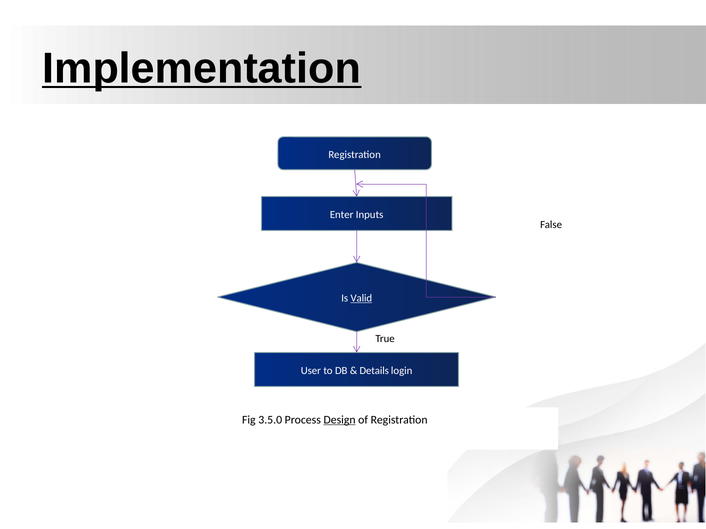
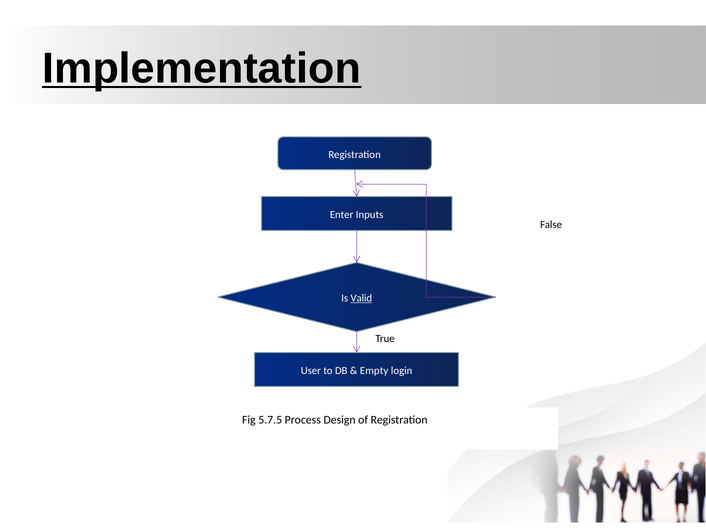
Details: Details -> Empty
3.5.0: 3.5.0 -> 5.7.5
Design underline: present -> none
